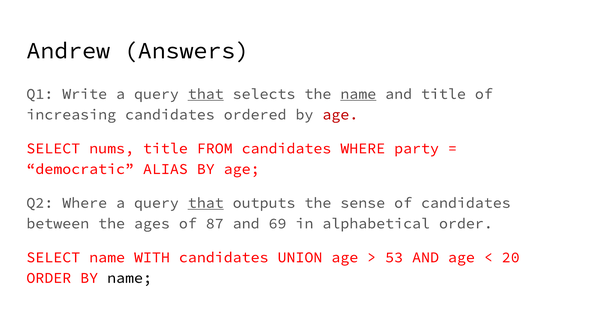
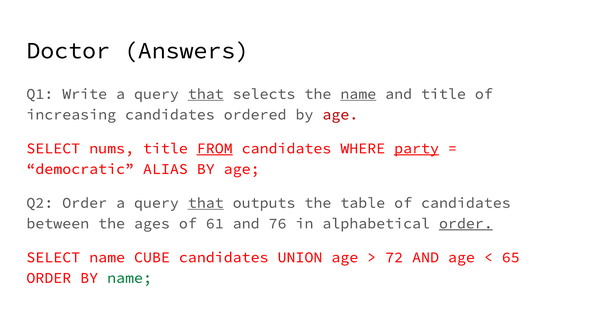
Andrew: Andrew -> Doctor
FROM underline: none -> present
party underline: none -> present
Q2 Where: Where -> Order
sense: sense -> table
87: 87 -> 61
69: 69 -> 76
order at (466, 224) underline: none -> present
WITH: WITH -> CUBE
53: 53 -> 72
20: 20 -> 65
name at (130, 278) colour: black -> green
